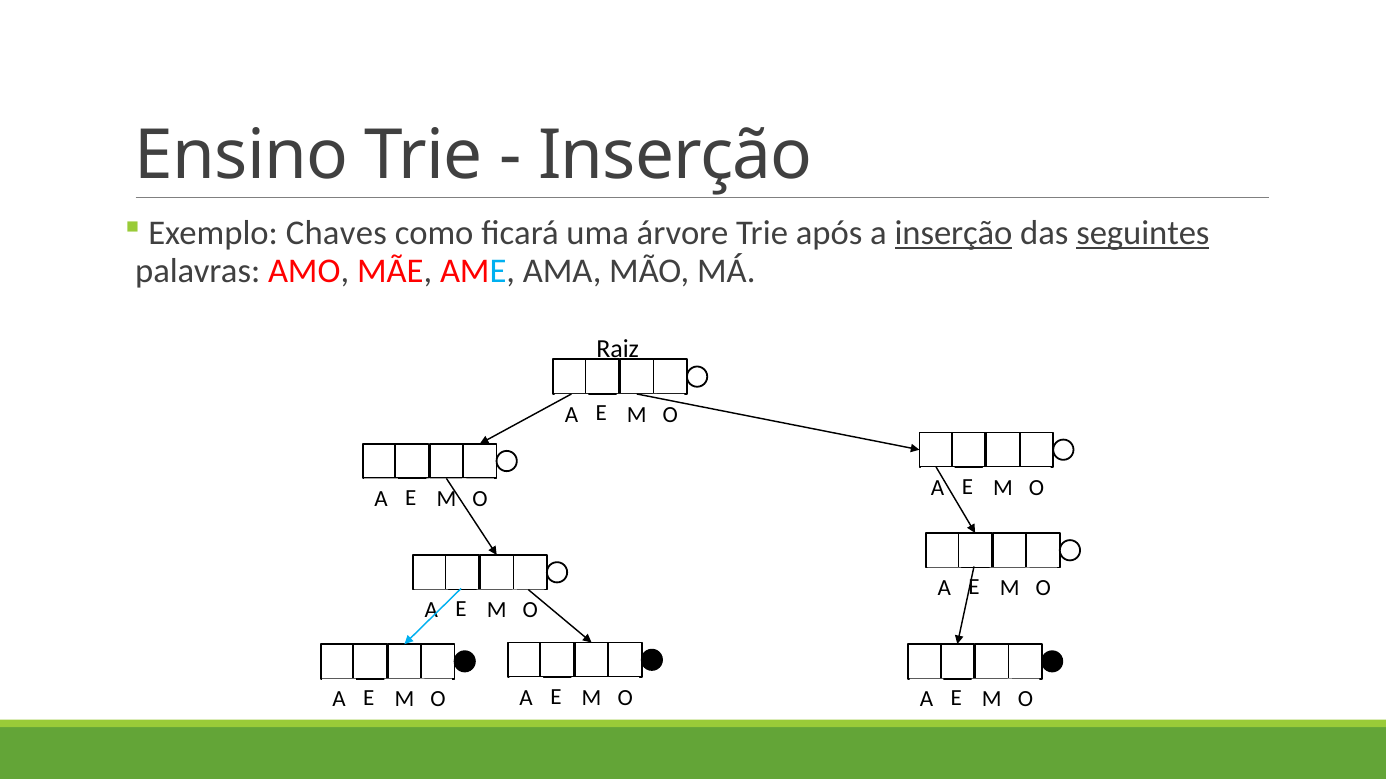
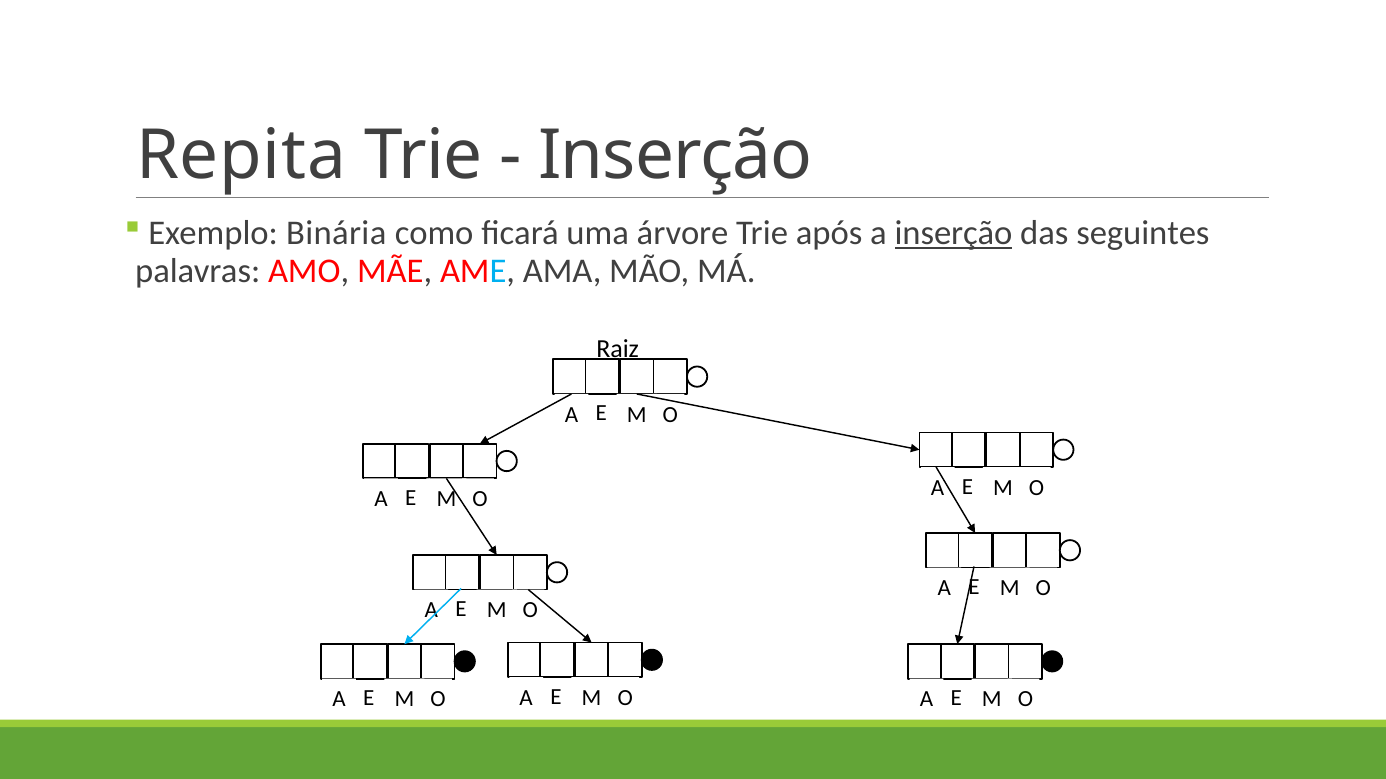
Ensino: Ensino -> Repita
Chaves: Chaves -> Binária
seguintes underline: present -> none
